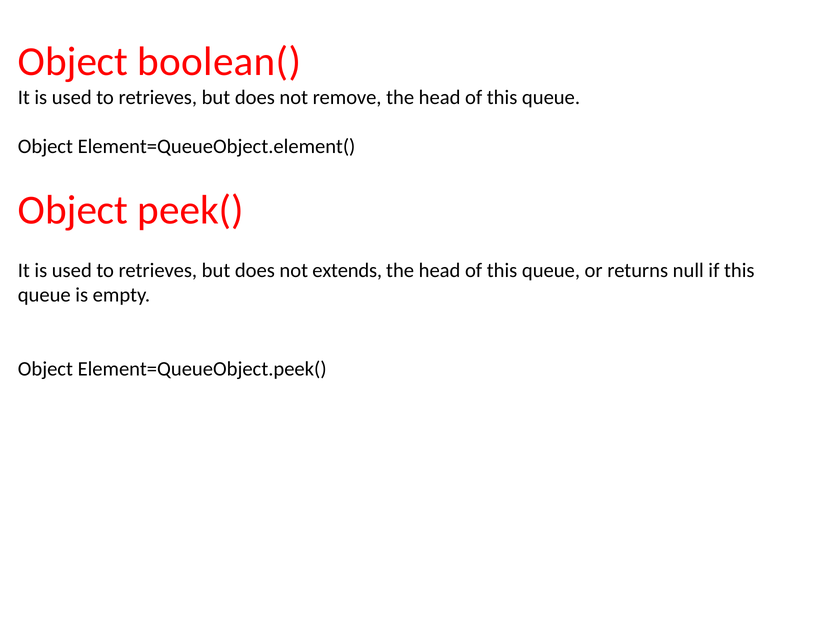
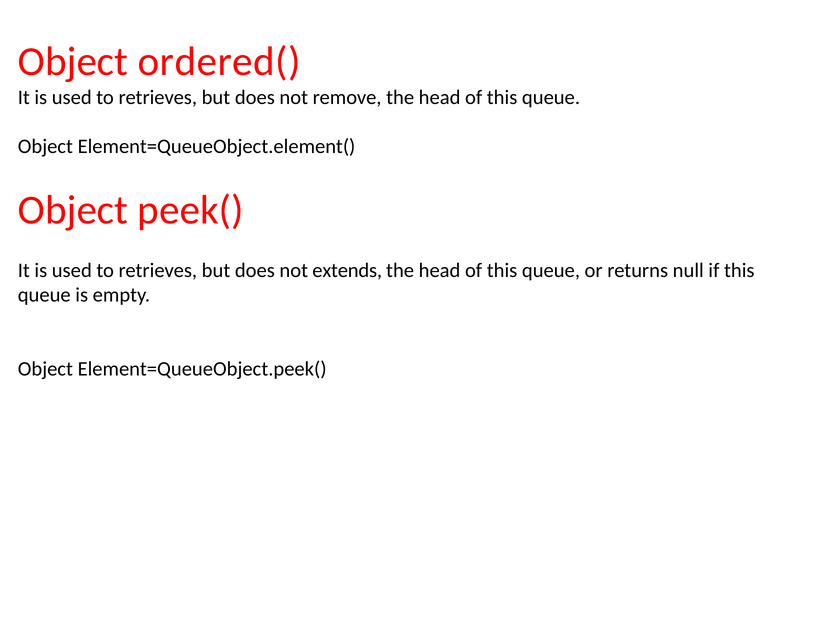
boolean(: boolean( -> ordered(
